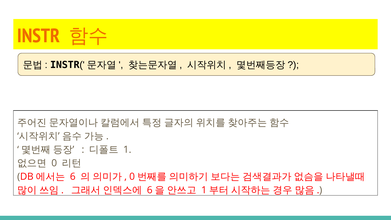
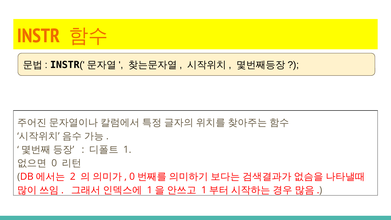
6 at (73, 177): 6 -> 2
6 at (150, 190): 6 -> 1
